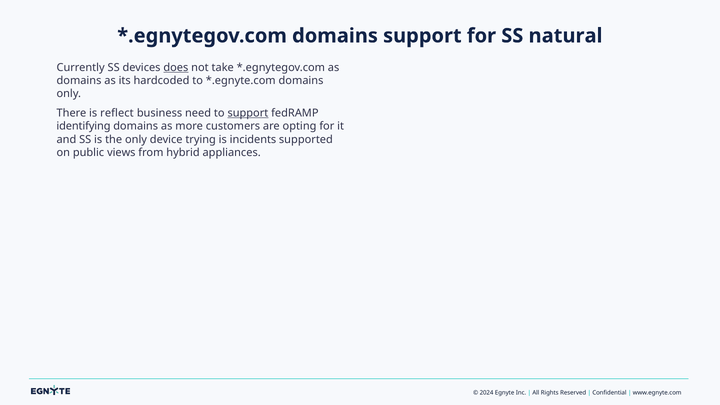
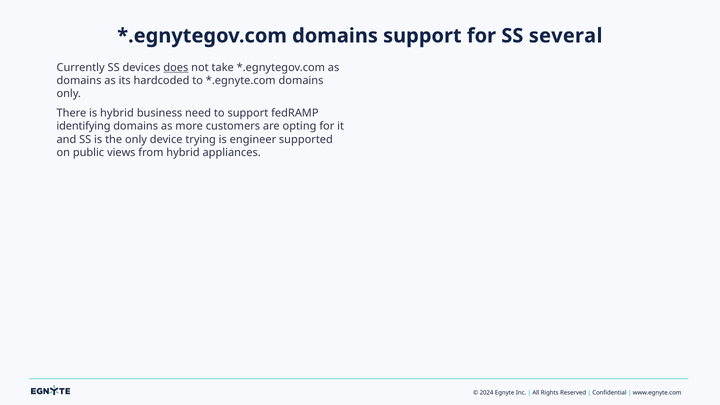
natural: natural -> several
is reflect: reflect -> hybrid
support at (248, 113) underline: present -> none
incidents: incidents -> engineer
